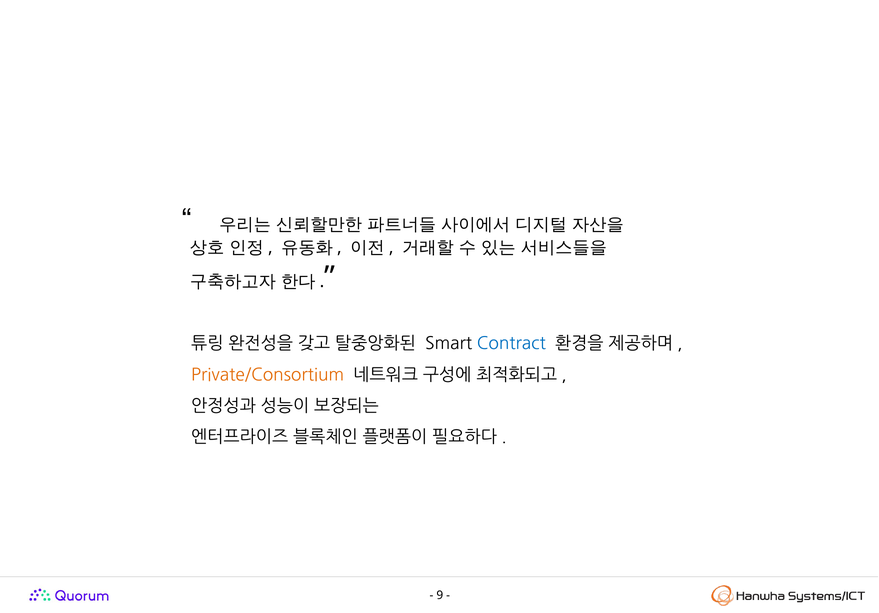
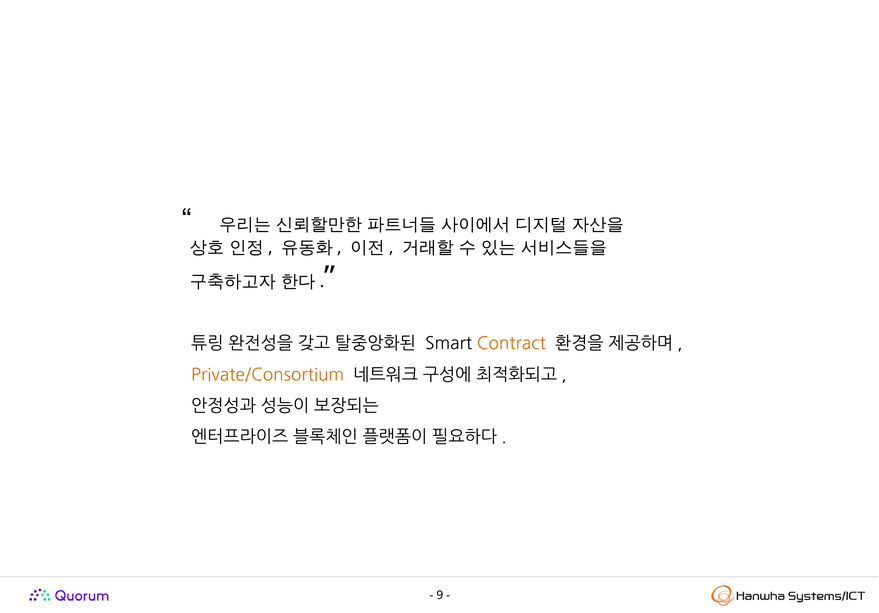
Contract colour: blue -> orange
